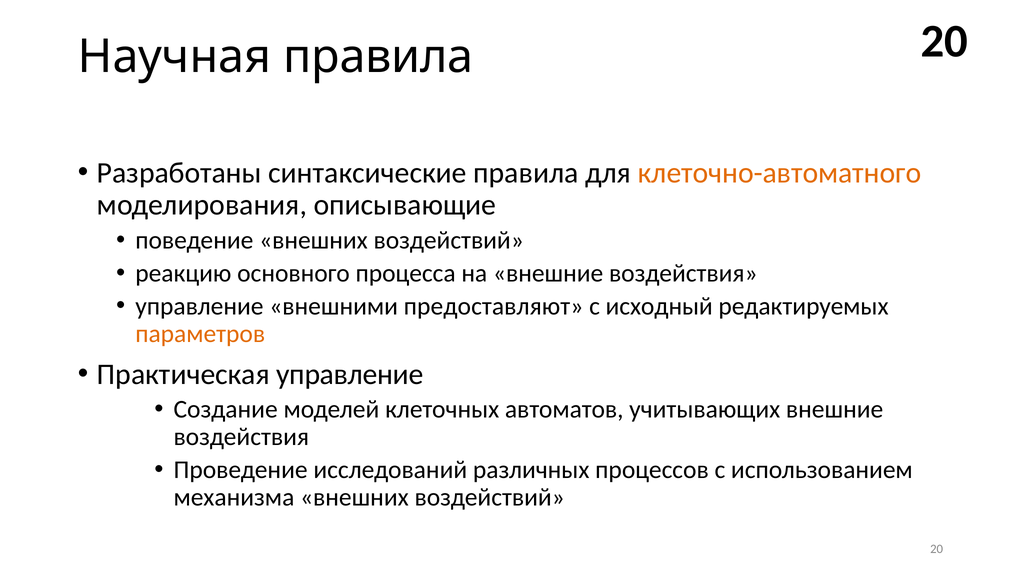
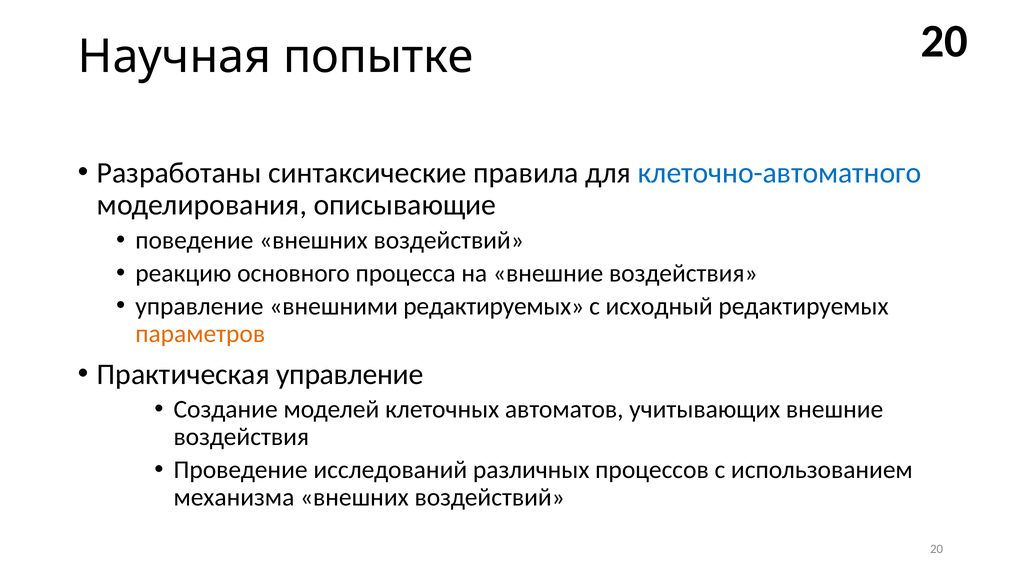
Научная правила: правила -> попытке
клеточно-автоматного colour: orange -> blue
внешними предоставляют: предоставляют -> редактируемых
